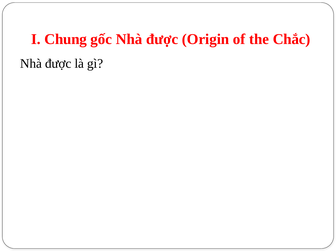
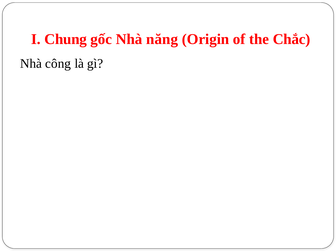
gốc Nhà được: được -> năng
được at (58, 64): được -> công
